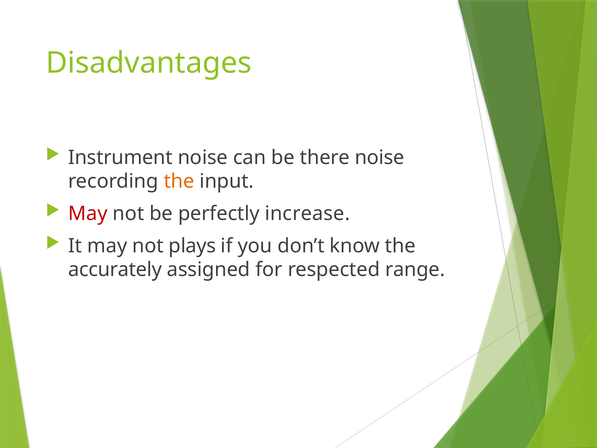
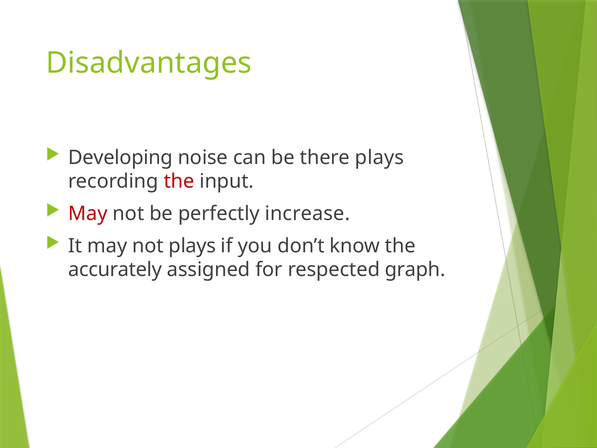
Instrument: Instrument -> Developing
there noise: noise -> plays
the at (179, 181) colour: orange -> red
range: range -> graph
